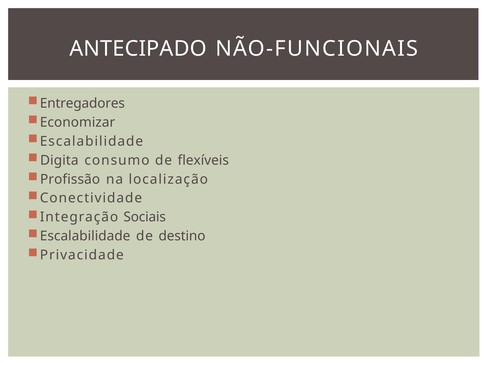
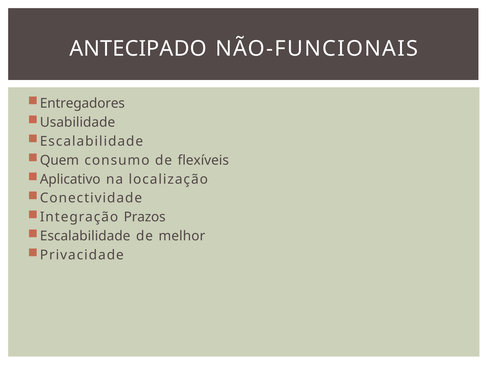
Economizar: Economizar -> Usabilidade
Digita: Digita -> Quem
Profissão: Profissão -> Aplicativo
Sociais: Sociais -> Prazos
destino: destino -> melhor
